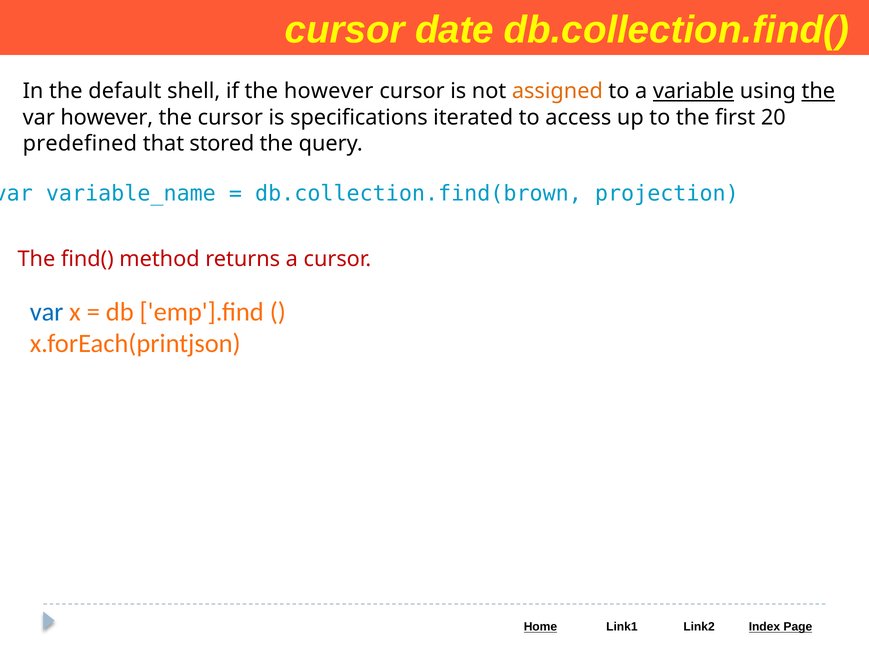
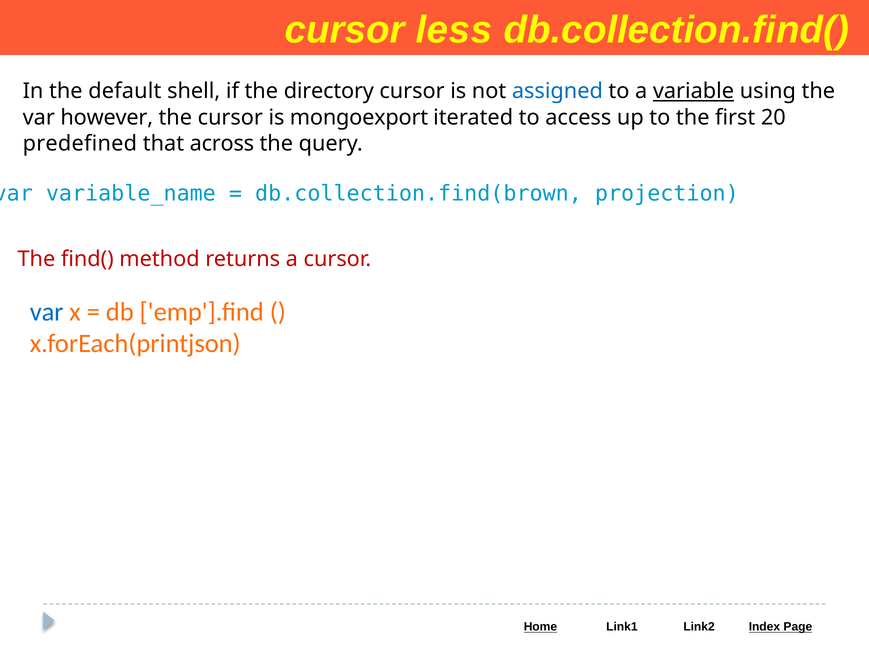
date: date -> less
the however: however -> directory
assigned colour: orange -> blue
the at (818, 91) underline: present -> none
specifications: specifications -> mongoexport
stored: stored -> across
